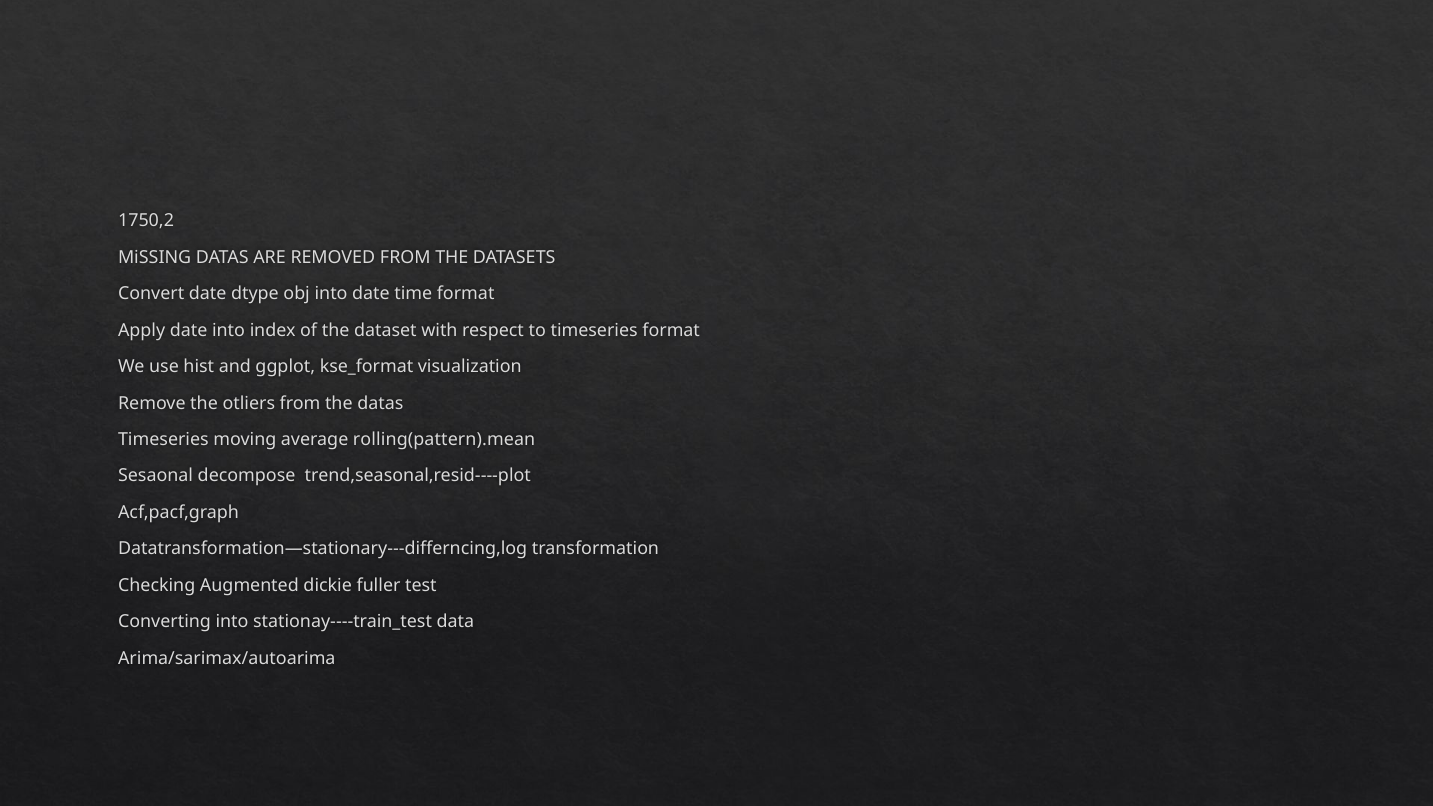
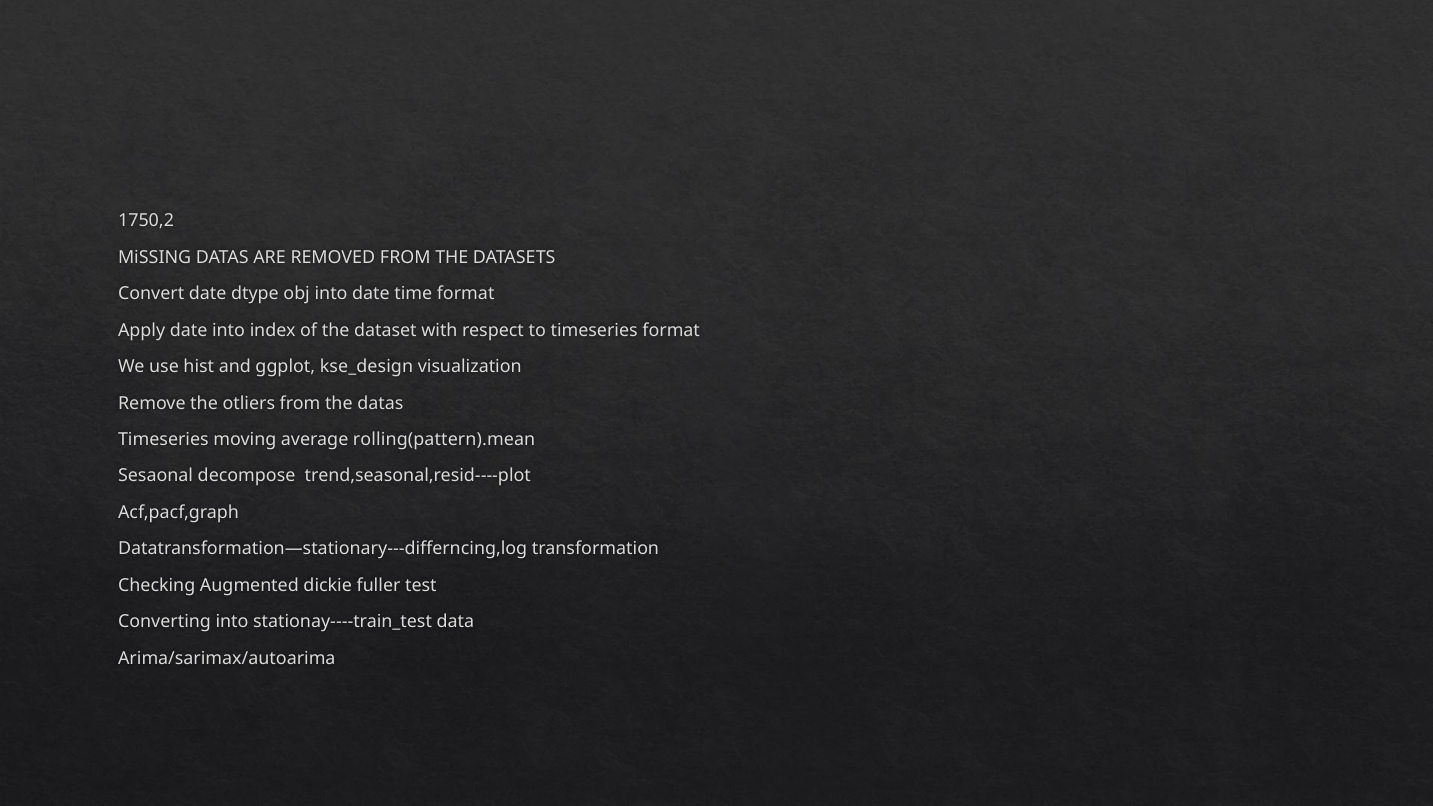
kse_format: kse_format -> kse_design
